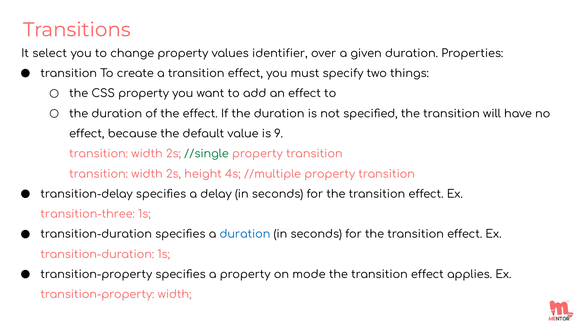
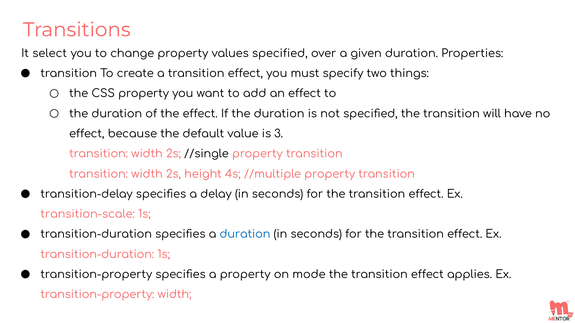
values identifier: identifier -> specified
9: 9 -> 3
//single colour: green -> black
transition-three: transition-three -> transition-scale
